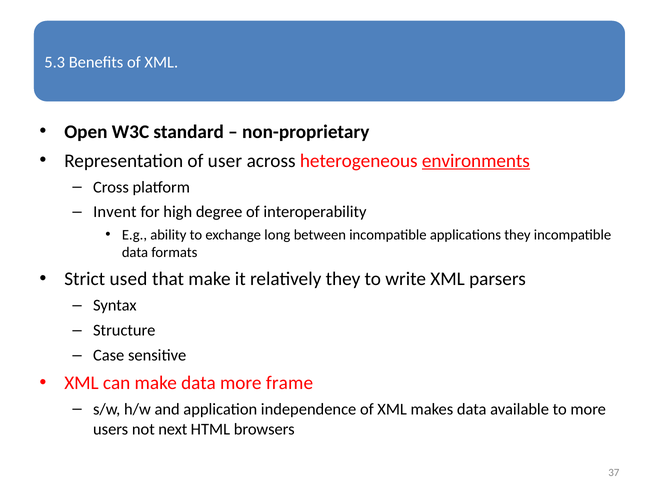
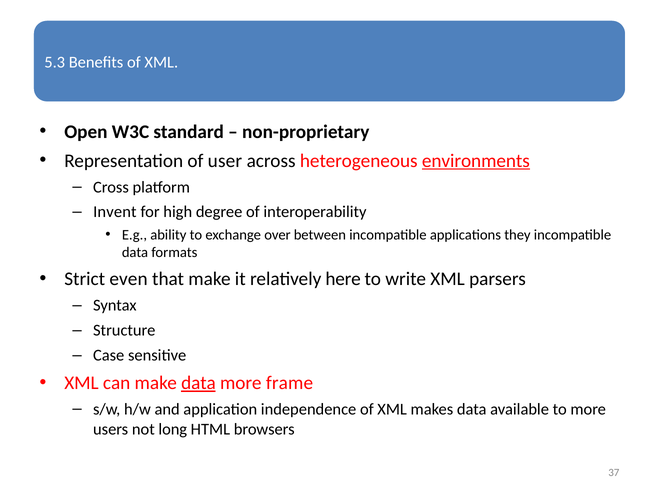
long: long -> over
used: used -> even
relatively they: they -> here
data at (198, 382) underline: none -> present
next: next -> long
